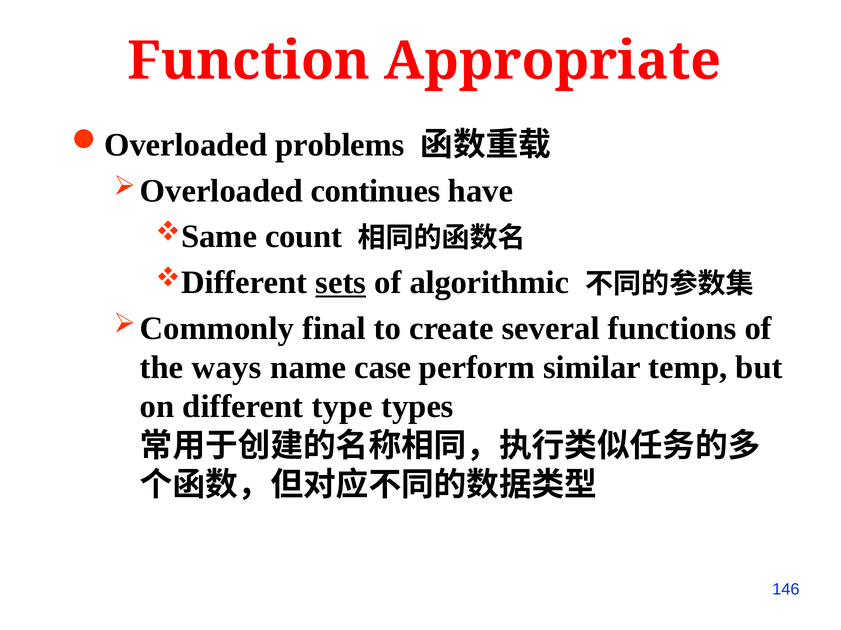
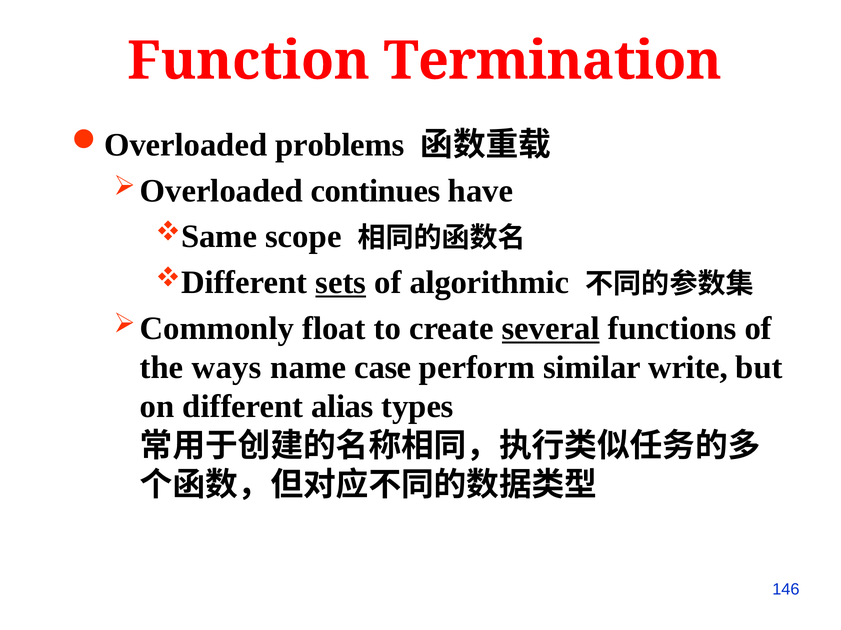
Appropriate: Appropriate -> Termination
count: count -> scope
final: final -> float
several underline: none -> present
temp: temp -> write
type: type -> alias
